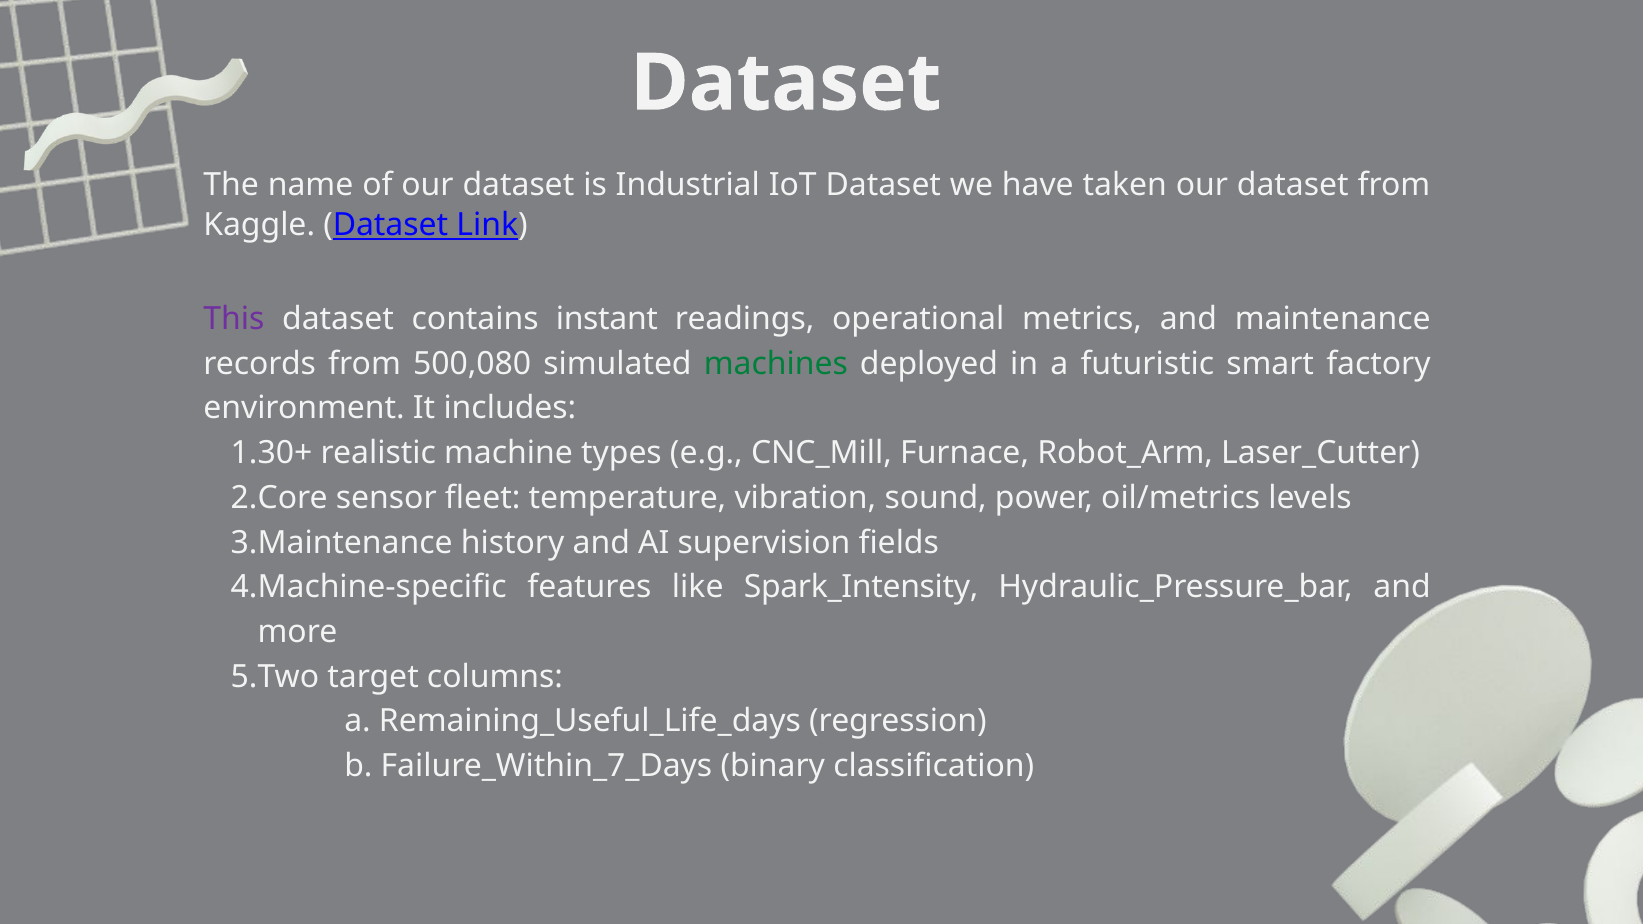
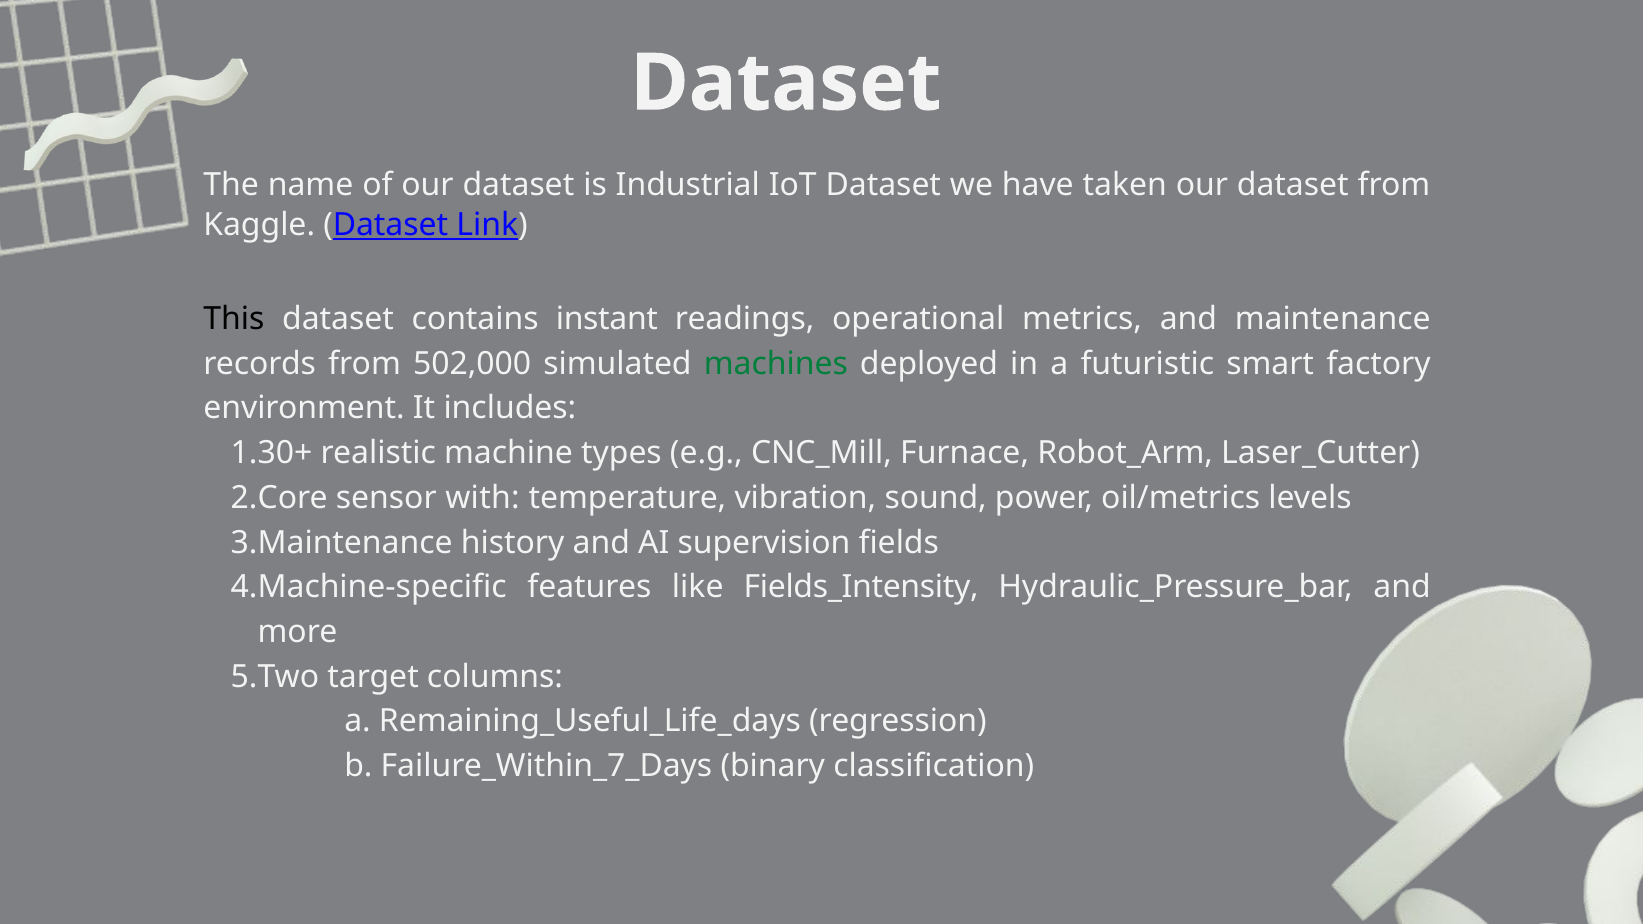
This colour: purple -> black
500,080: 500,080 -> 502,000
fleet: fleet -> with
Spark_Intensity: Spark_Intensity -> Fields_Intensity
